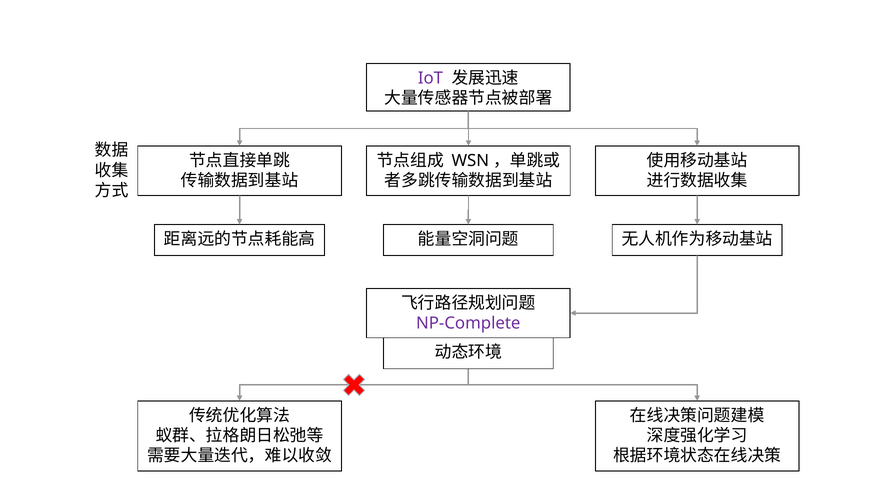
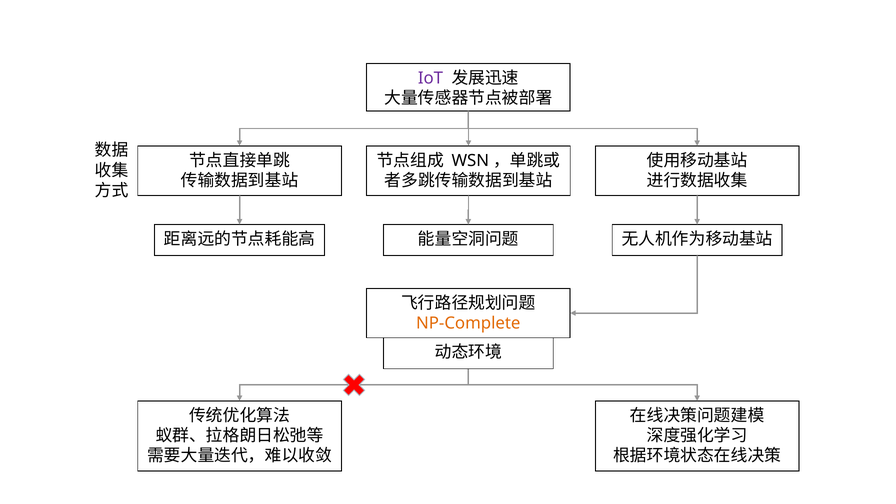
NP-Complete colour: purple -> orange
